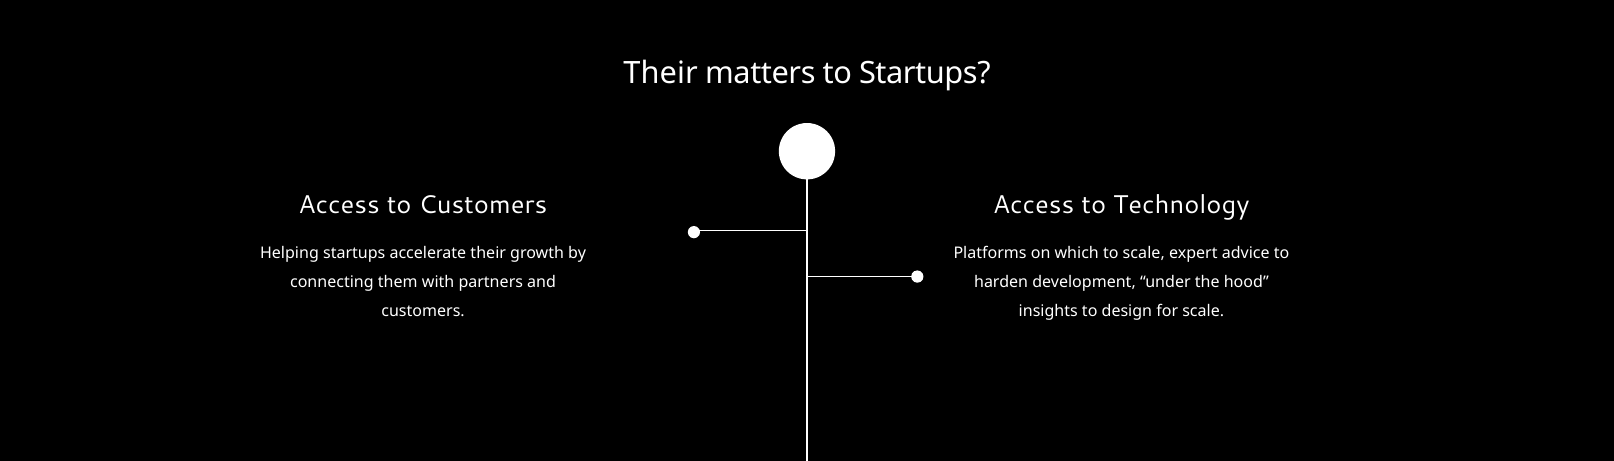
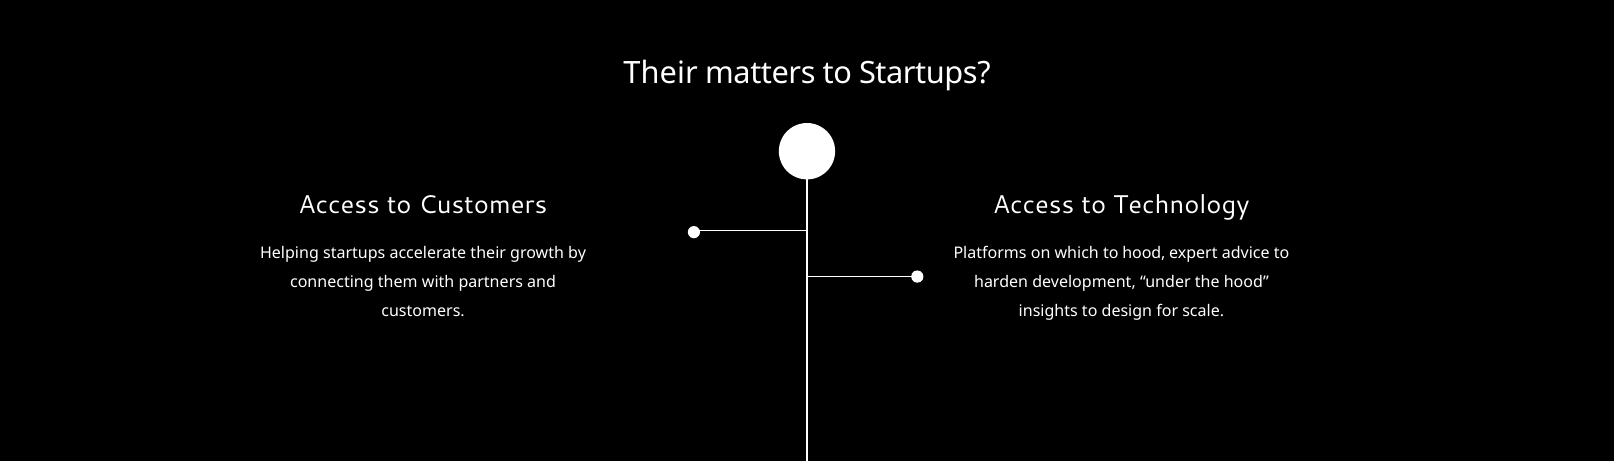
to scale: scale -> hood
